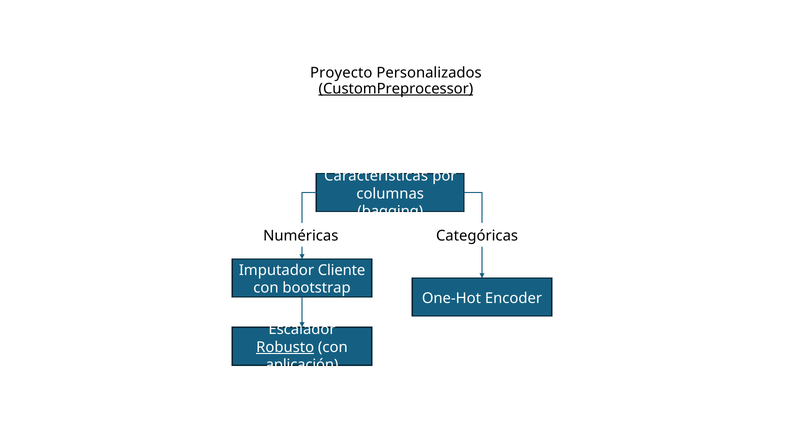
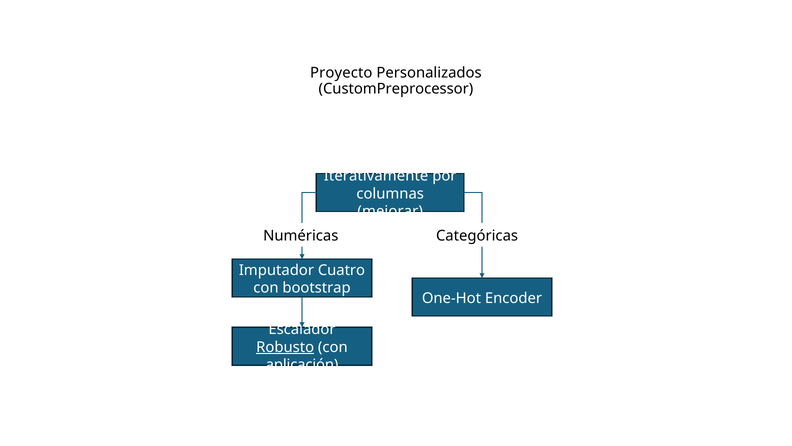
CustomPreprocessor underline: present -> none
Características: Características -> Iterativamente
bagging: bagging -> mejorar
Cliente: Cliente -> Cuatro
